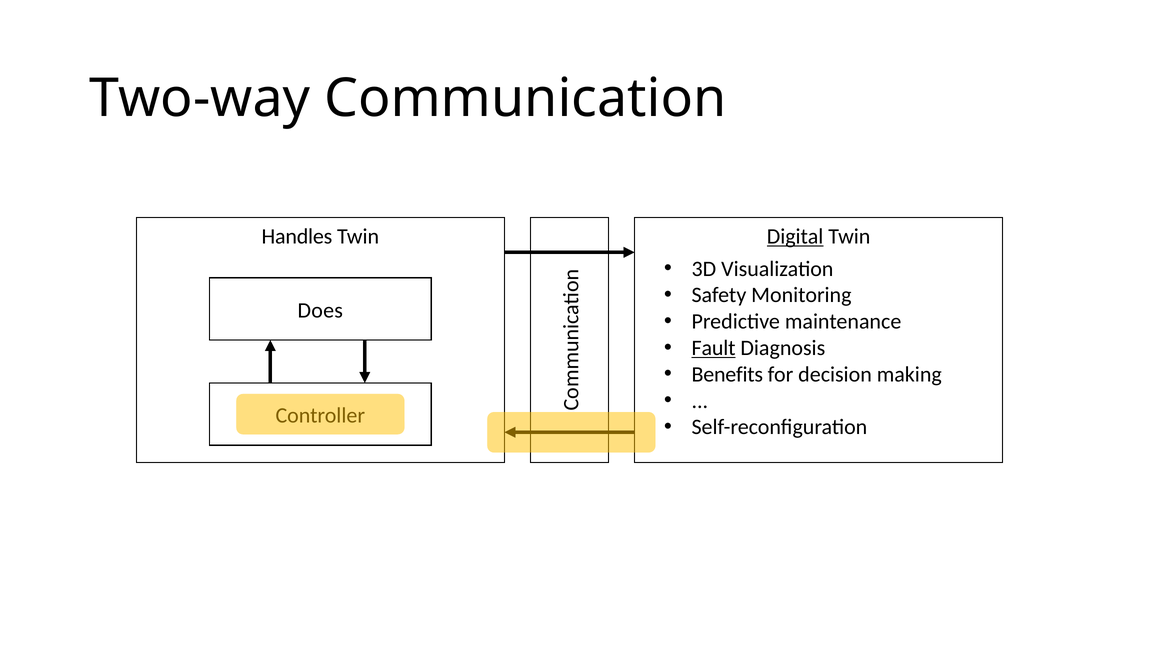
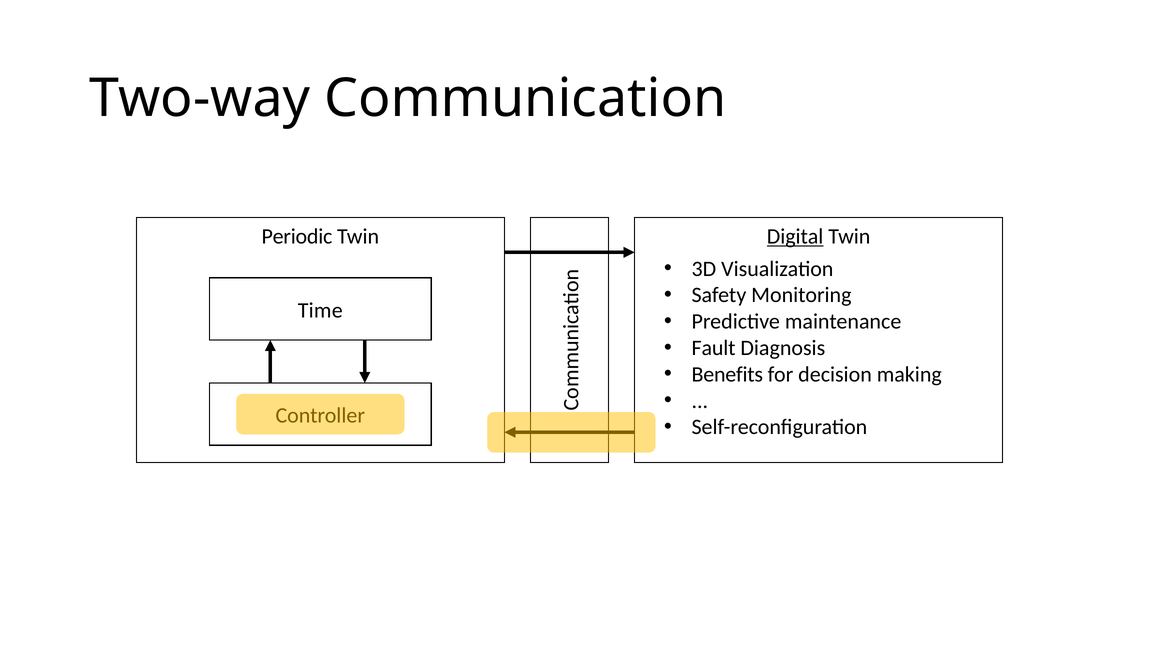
Handles: Handles -> Periodic
Does: Does -> Time
Fault underline: present -> none
